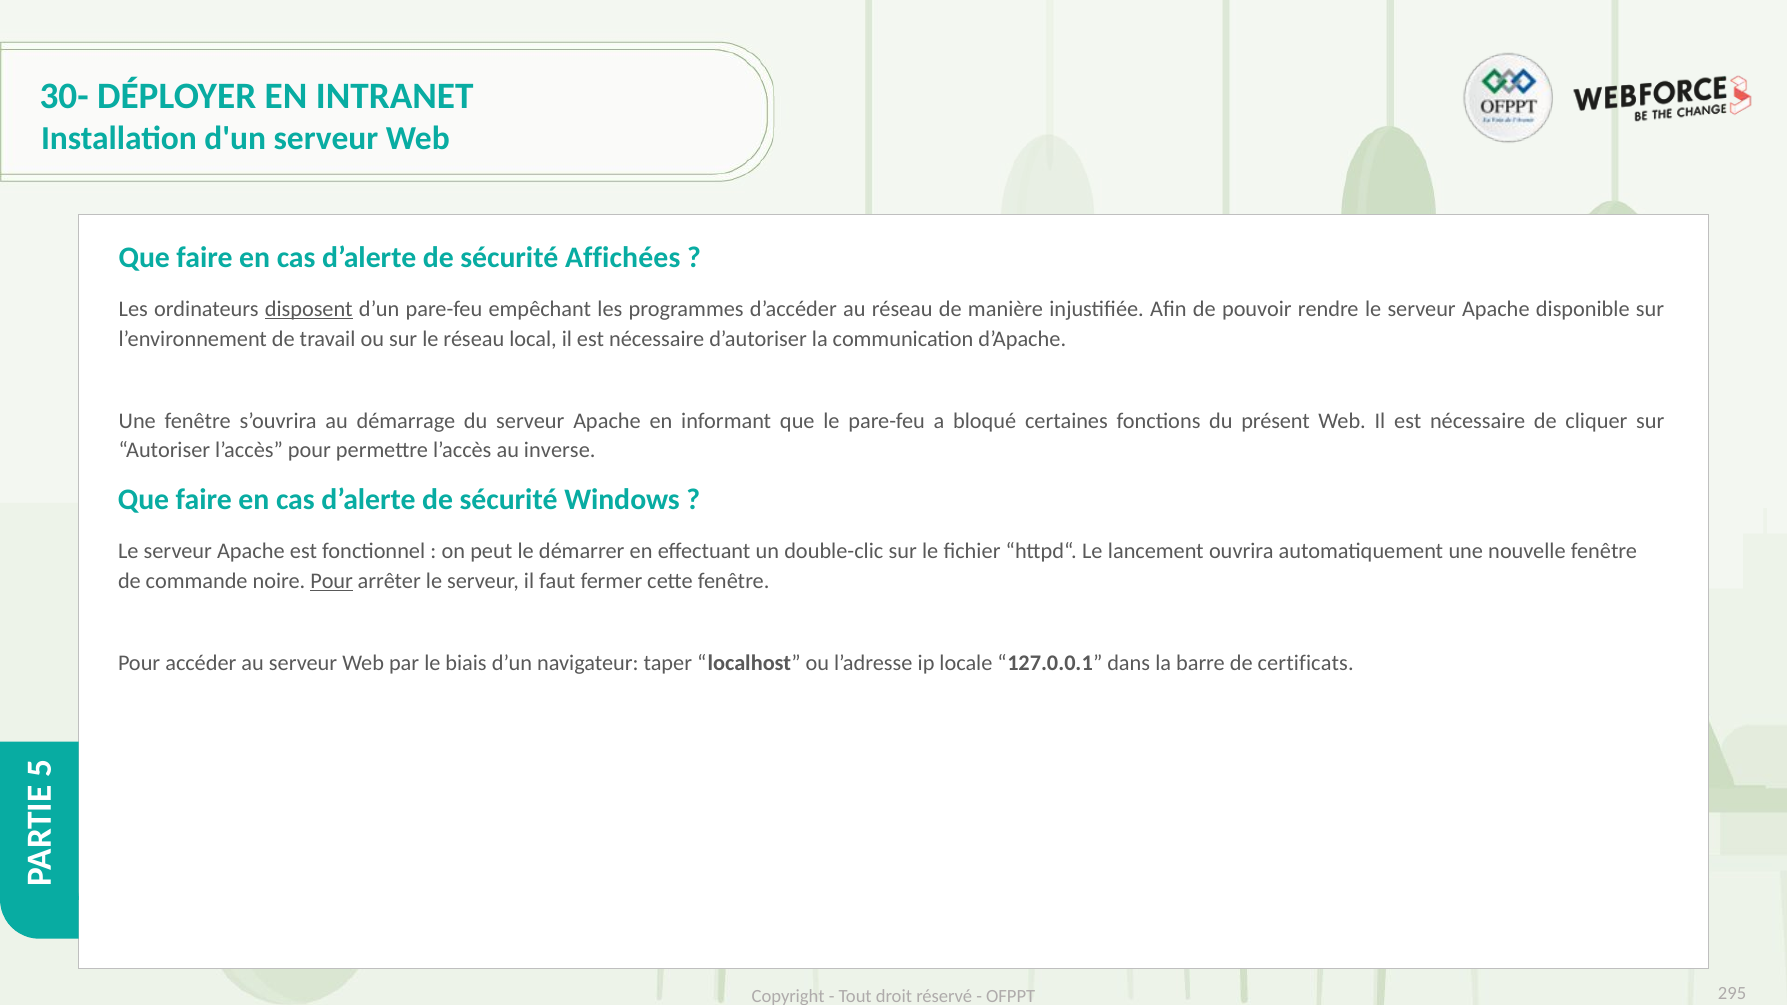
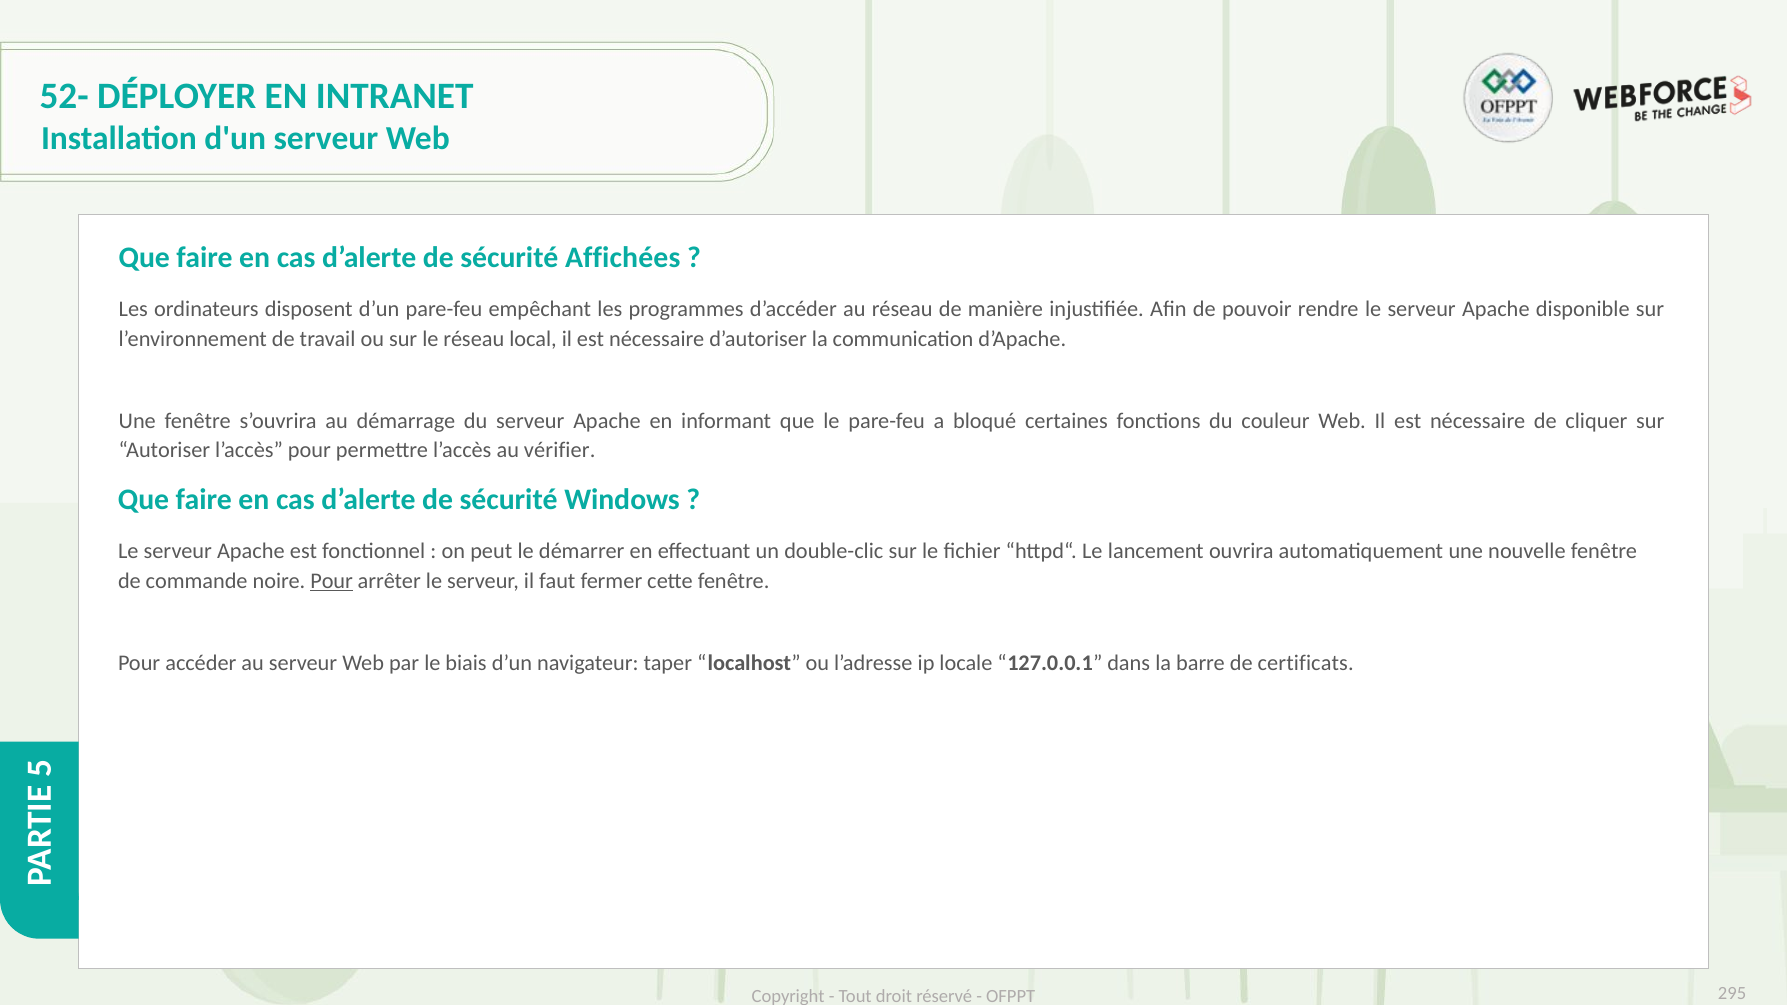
30-: 30- -> 52-
disposent underline: present -> none
présent: présent -> couleur
inverse: inverse -> vérifier
